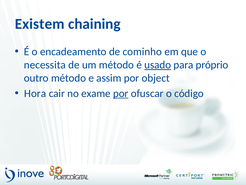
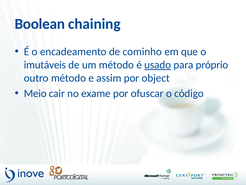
Existem: Existem -> Boolean
necessita: necessita -> imutáveis
Hora: Hora -> Meio
por at (121, 93) underline: present -> none
